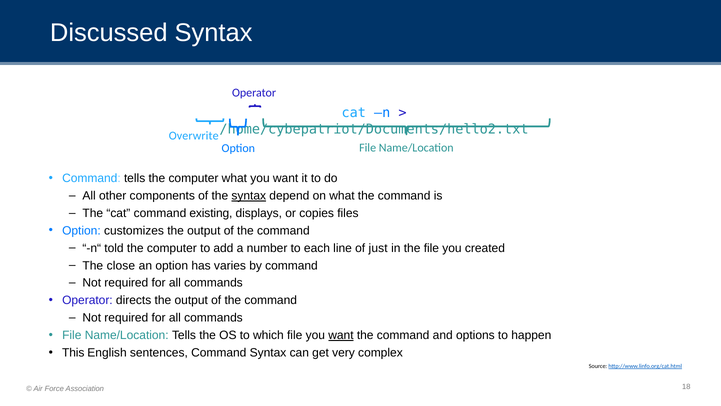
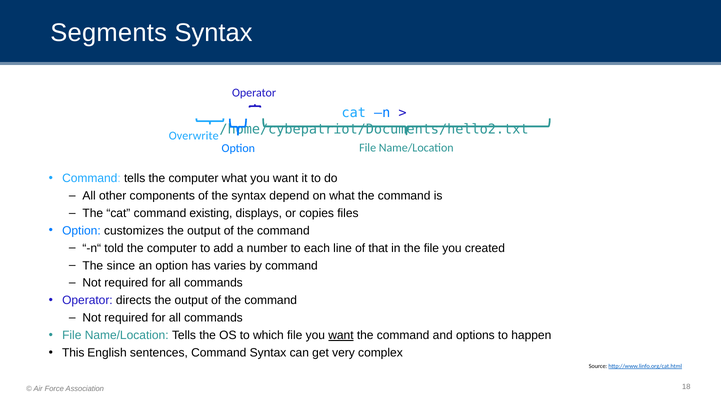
Discussed: Discussed -> Segments
syntax at (249, 196) underline: present -> none
just: just -> that
close: close -> since
